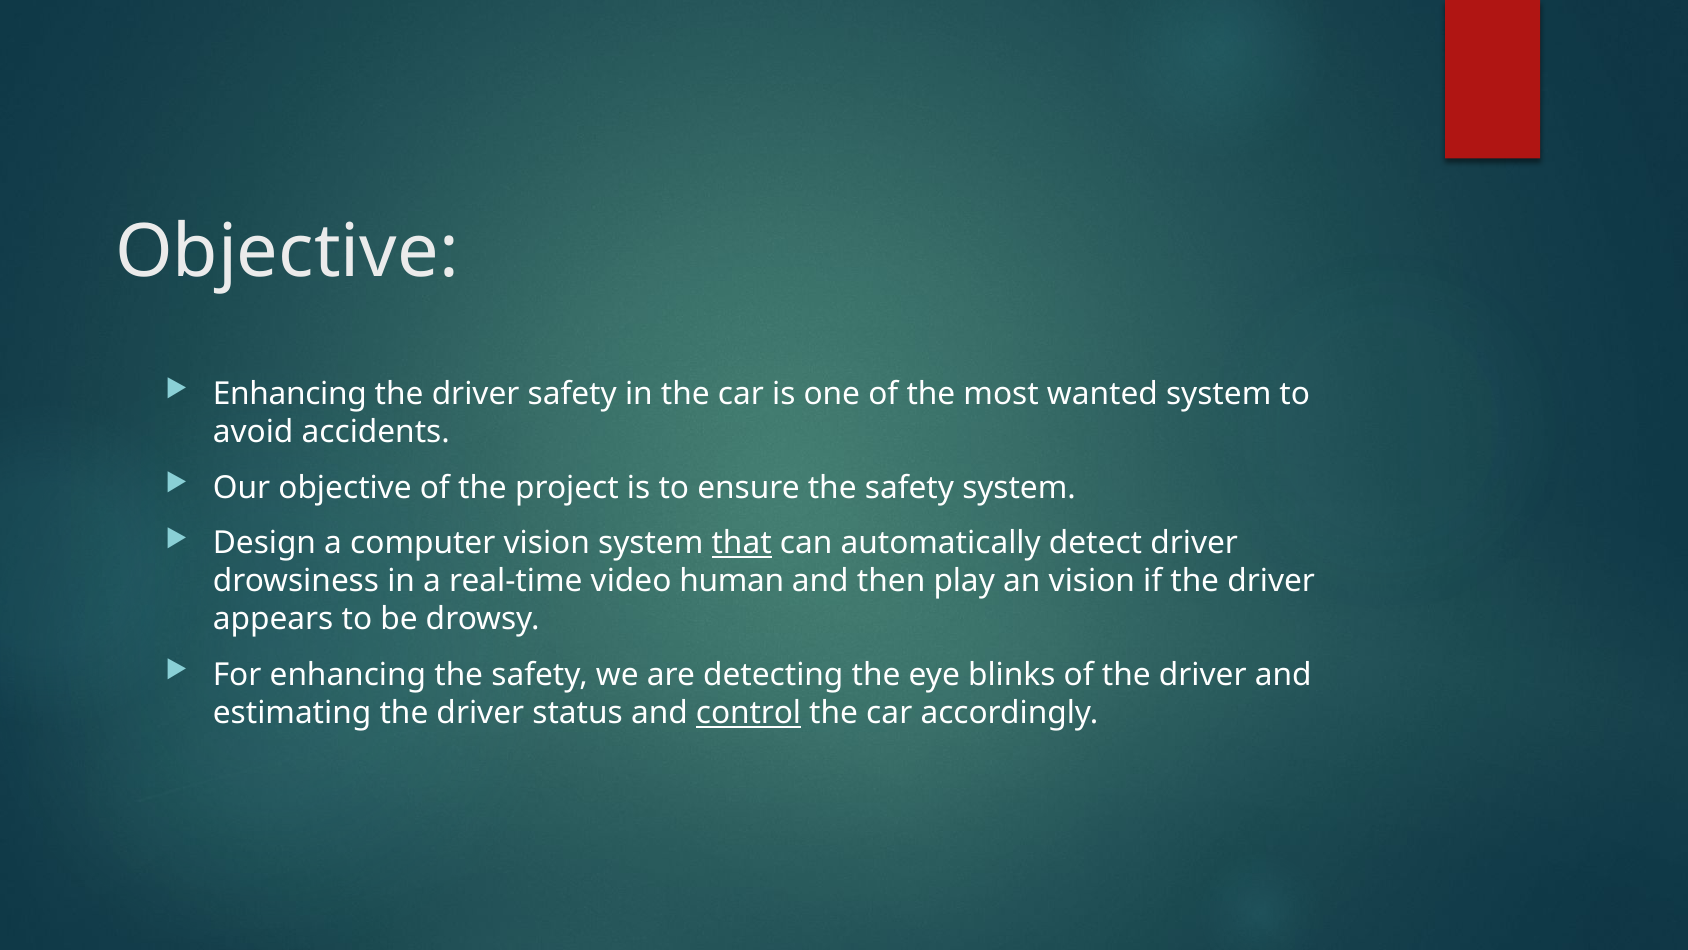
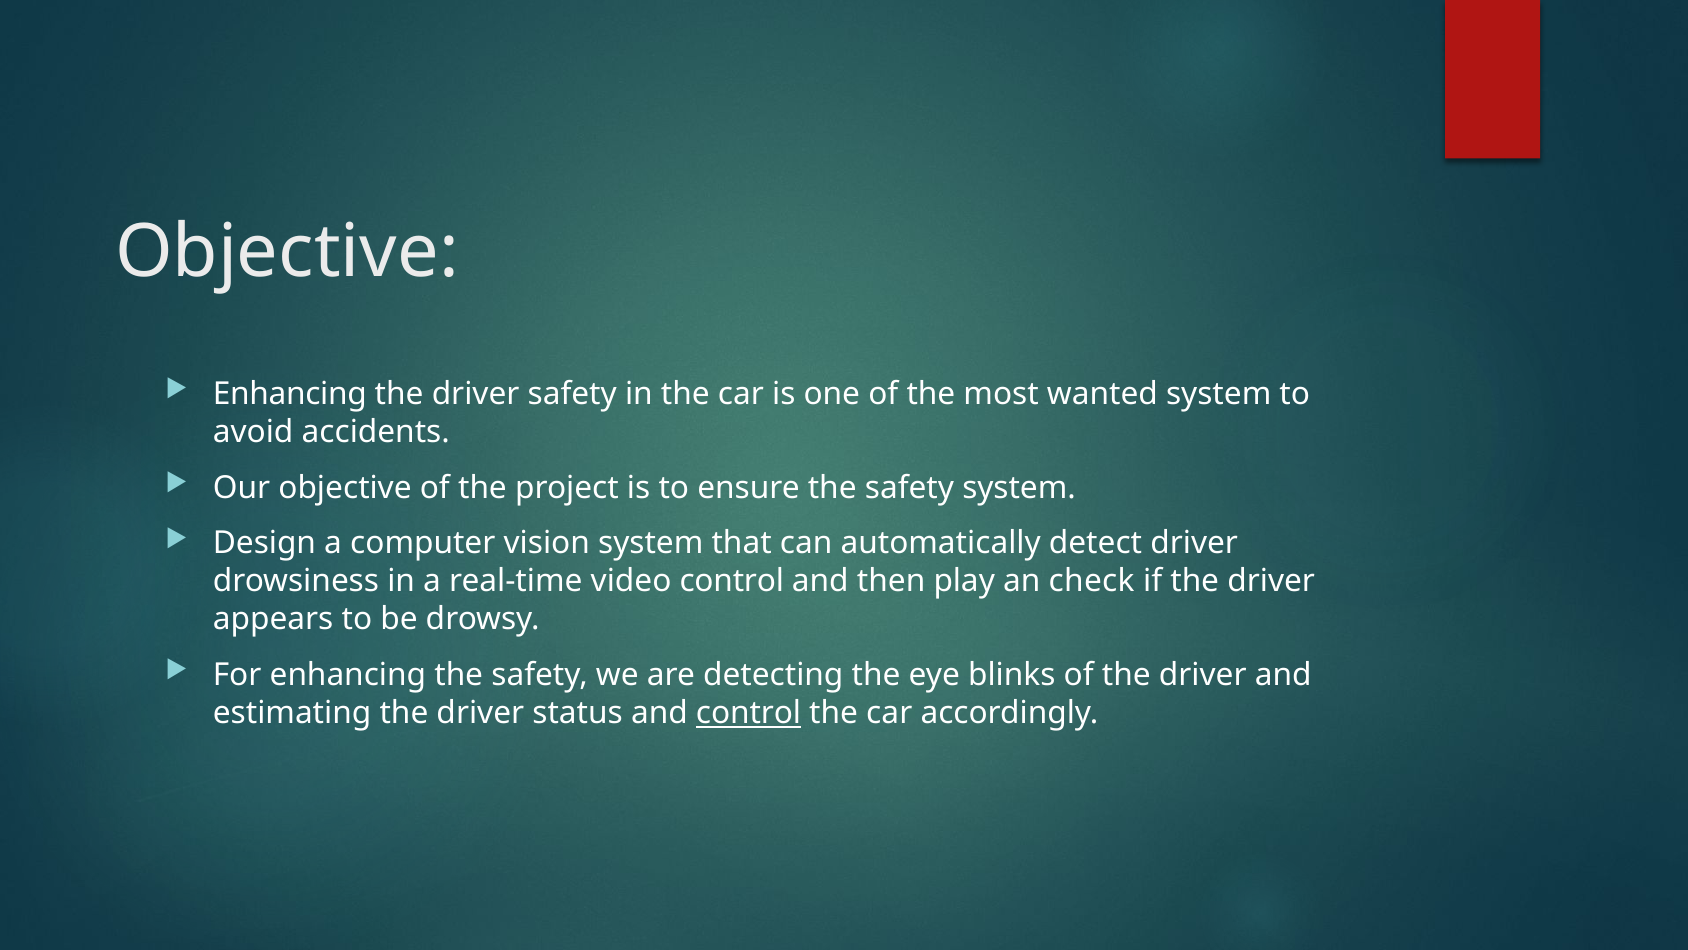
that underline: present -> none
video human: human -> control
an vision: vision -> check
